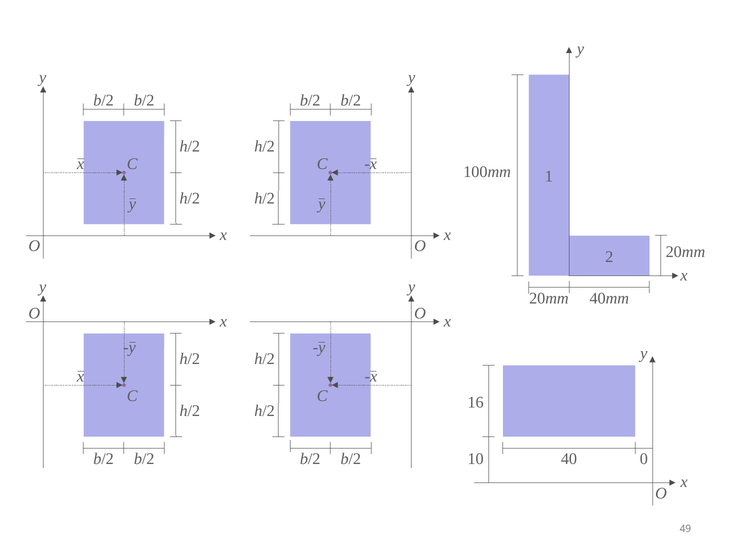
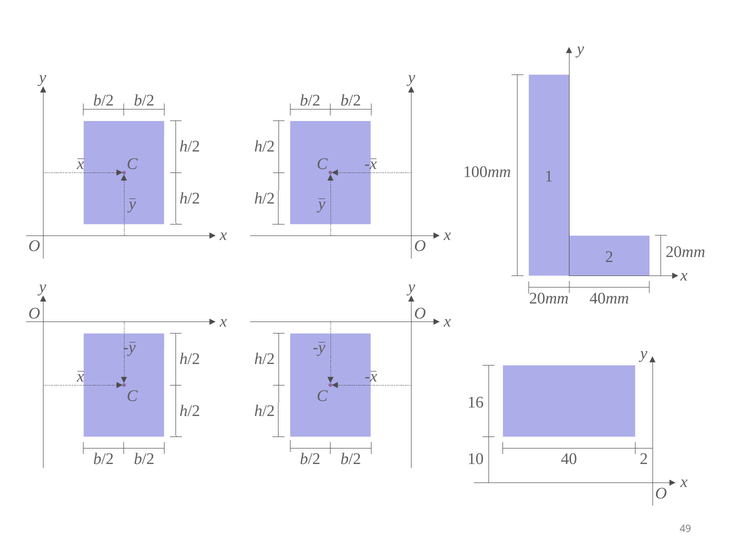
10 0: 0 -> 2
